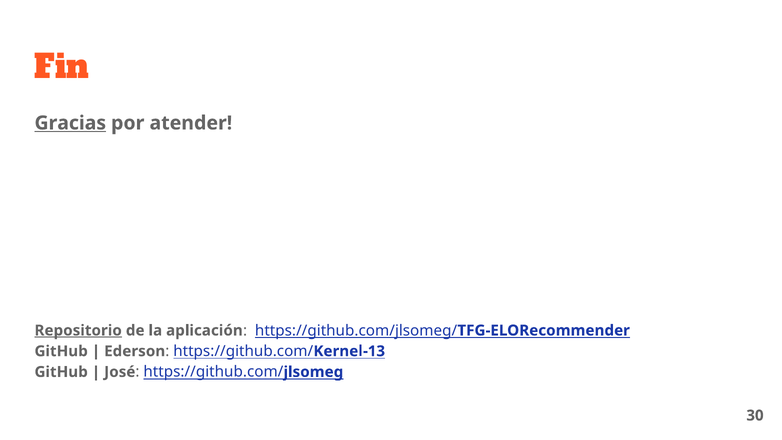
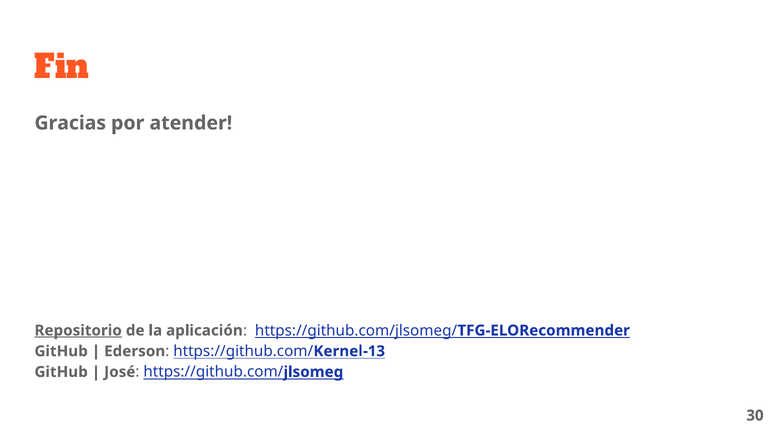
Gracias underline: present -> none
